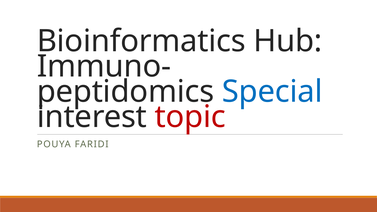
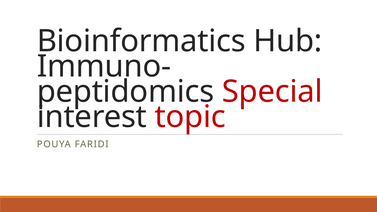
Special colour: blue -> red
